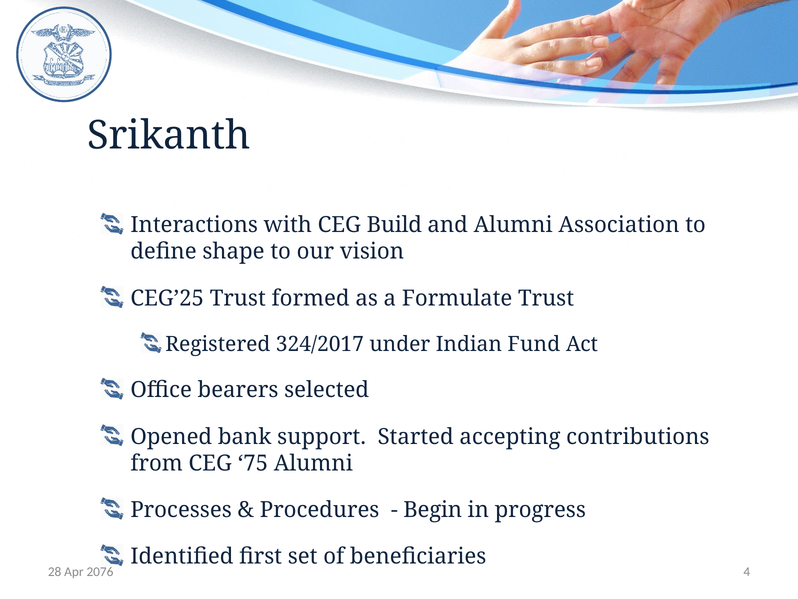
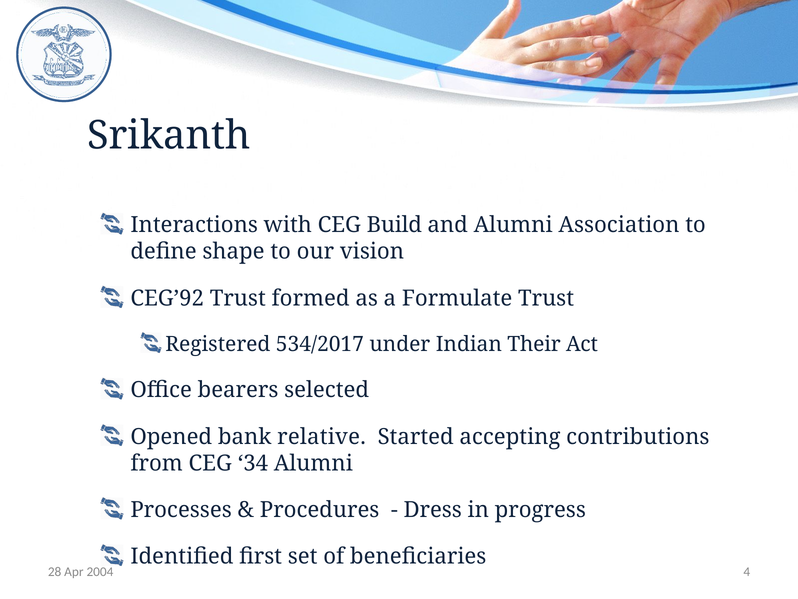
CEG’25: CEG’25 -> CEG’92
324/2017: 324/2017 -> 534/2017
Fund: Fund -> Their
support: support -> relative
75: 75 -> 34
Begin: Begin -> Dress
2076: 2076 -> 2004
